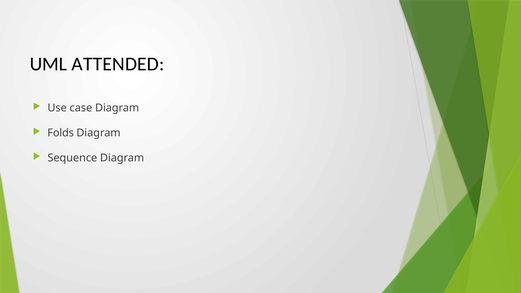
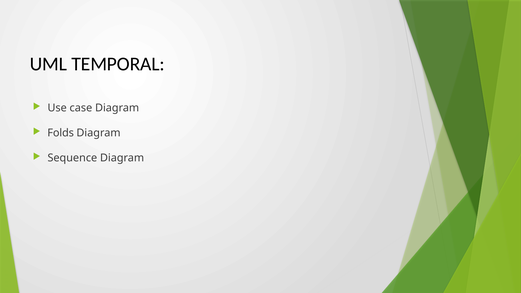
ATTENDED: ATTENDED -> TEMPORAL
